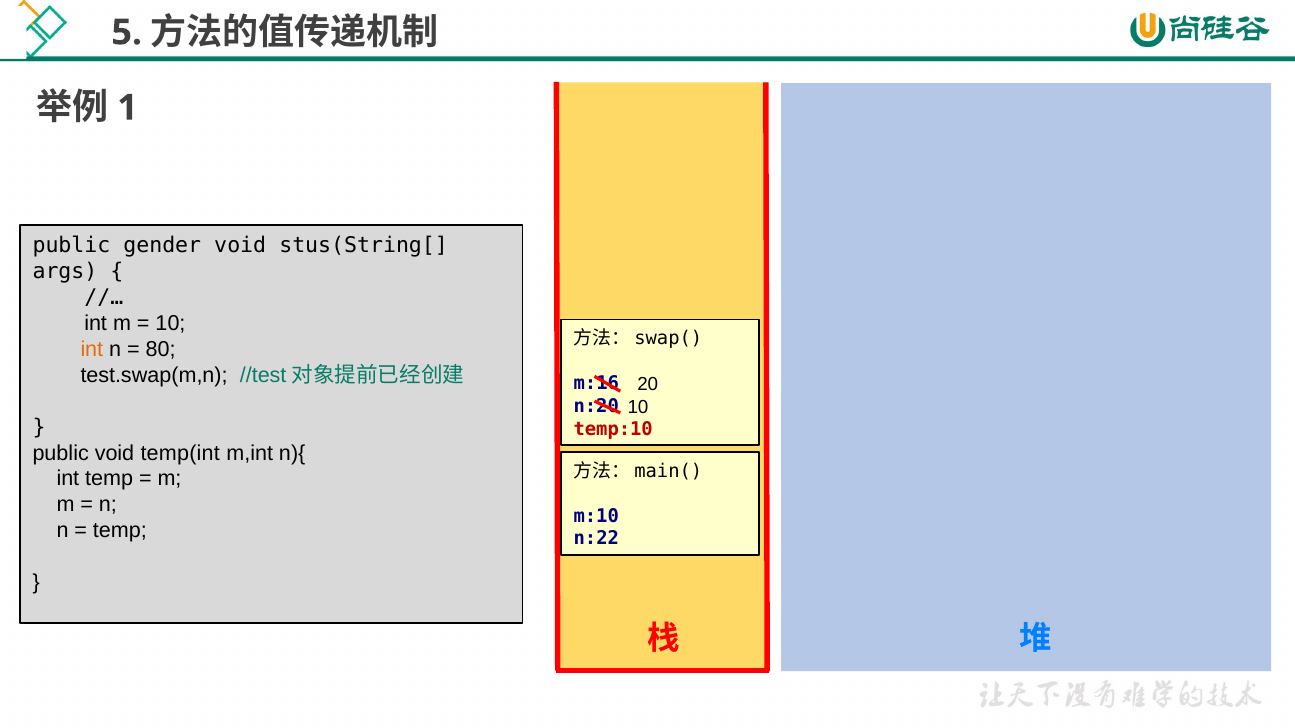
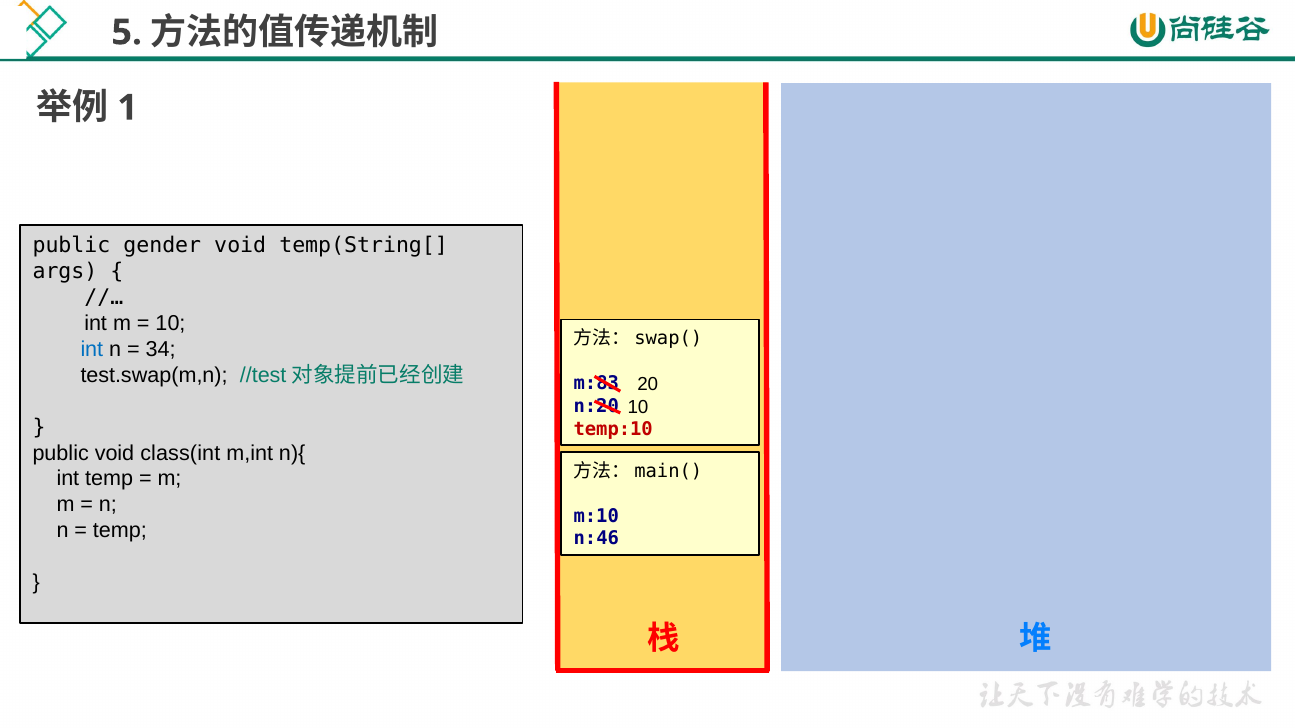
stus(String[: stus(String[ -> temp(String[
int at (92, 350) colour: orange -> blue
80: 80 -> 34
m:16: m:16 -> m:83
temp(int: temp(int -> class(int
n:22: n:22 -> n:46
